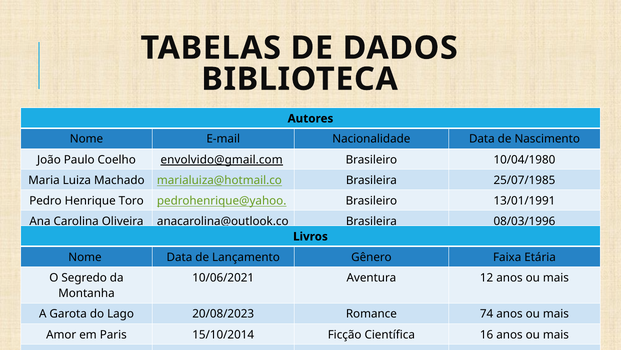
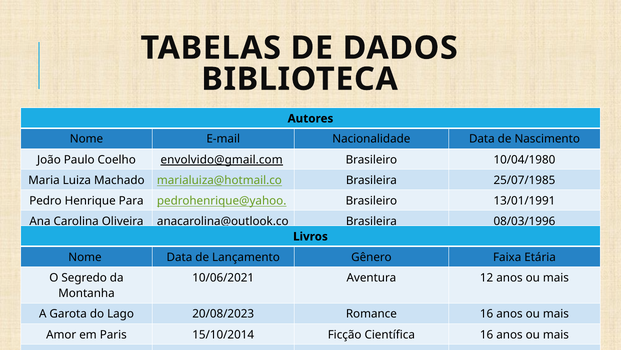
Toro: Toro -> Para
Romance 74: 74 -> 16
